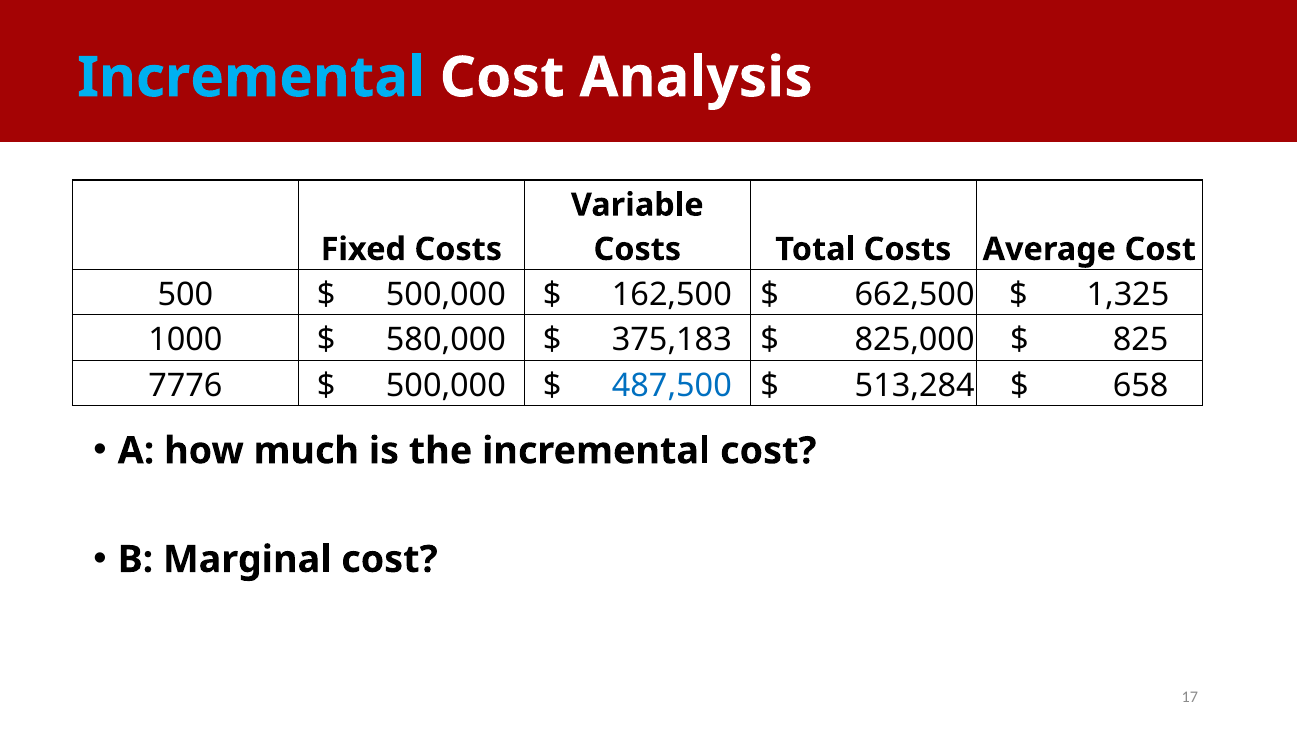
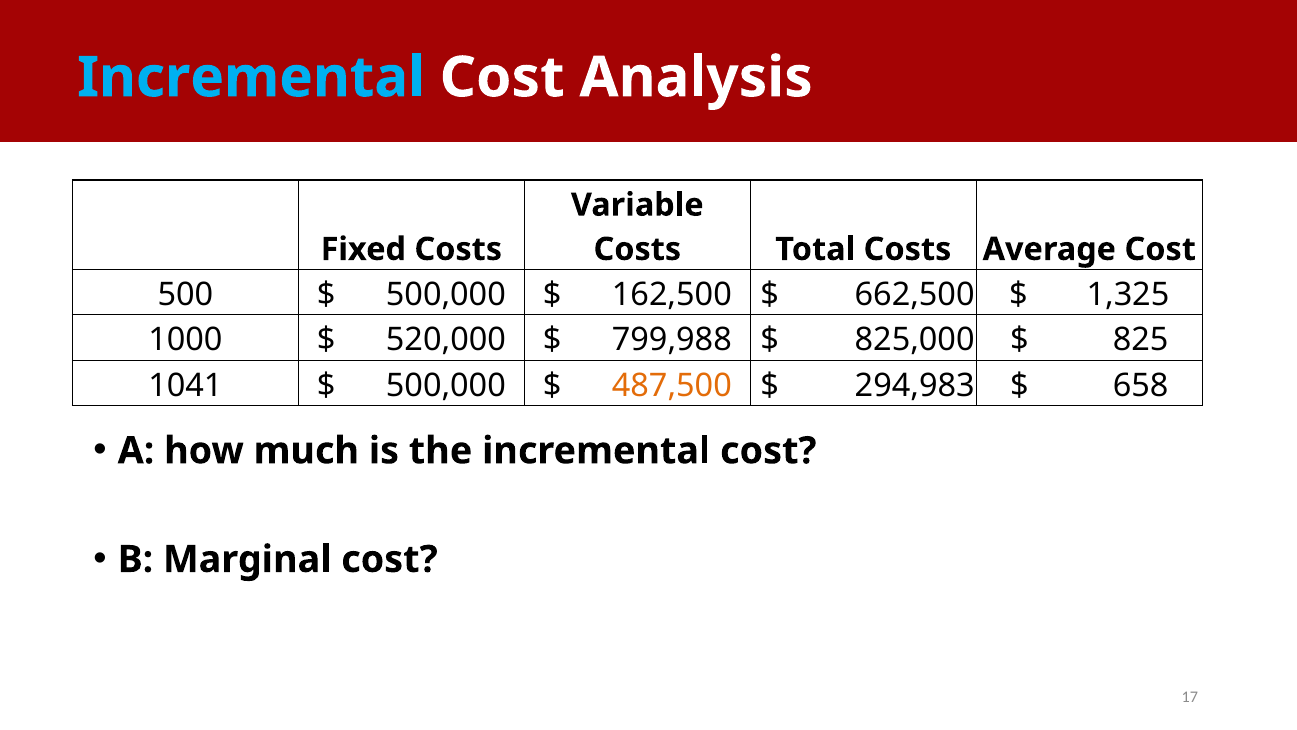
580,000: 580,000 -> 520,000
375,183: 375,183 -> 799,988
7776: 7776 -> 1041
487,500 colour: blue -> orange
513,284: 513,284 -> 294,983
